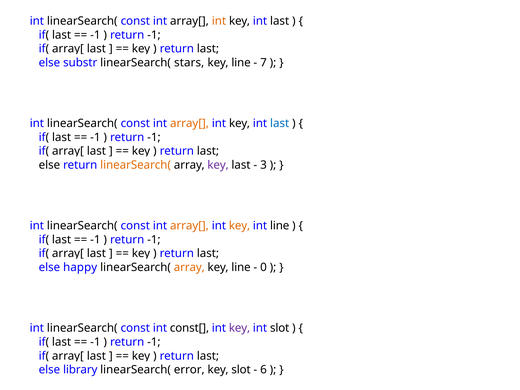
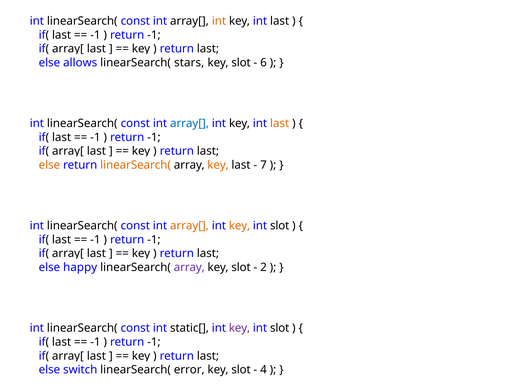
substr: substr -> allows
line at (241, 63): line -> slot
7: 7 -> 6
array[ at (189, 123) colour: orange -> blue
last at (280, 123) colour: blue -> orange
else at (49, 165) colour: black -> orange
key at (218, 165) colour: purple -> orange
3: 3 -> 7
line at (280, 226): line -> slot
array at (189, 267) colour: orange -> purple
line at (241, 267): line -> slot
0: 0 -> 2
const[: const[ -> static[
library: library -> switch
6: 6 -> 4
